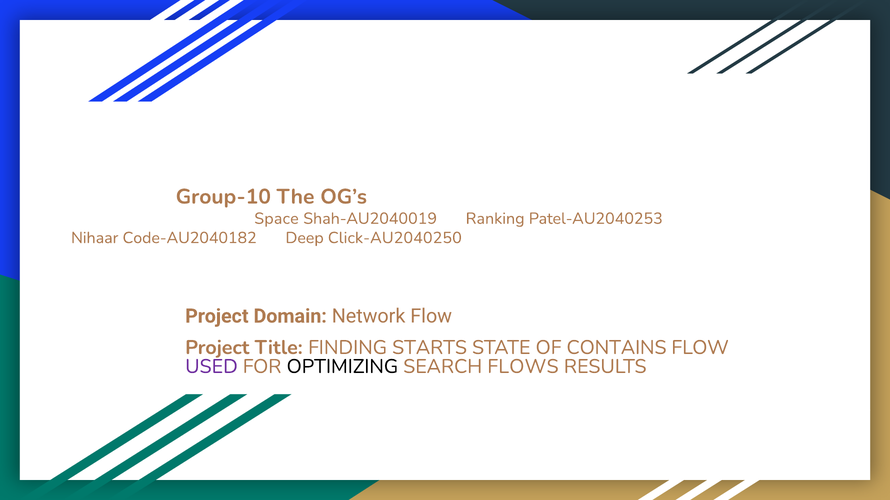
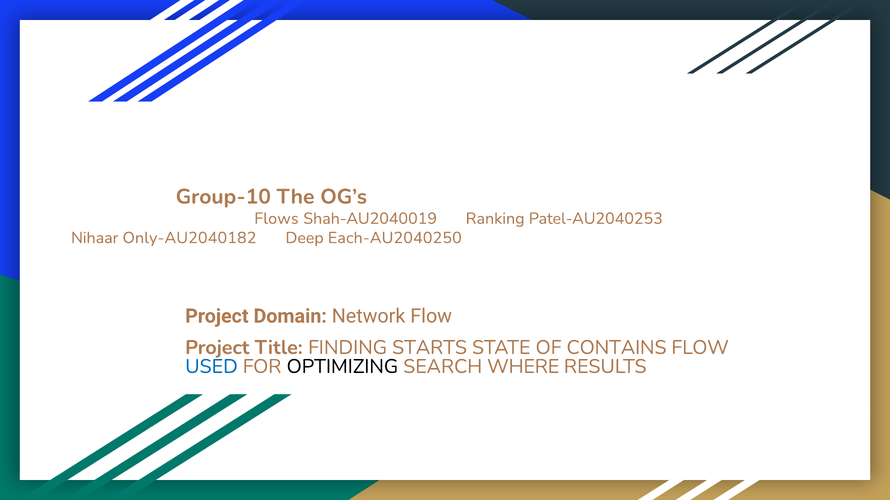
Space: Space -> Flows
Code-AU2040182: Code-AU2040182 -> Only-AU2040182
Click-AU2040250: Click-AU2040250 -> Each-AU2040250
USED colour: purple -> blue
FLOWS: FLOWS -> WHERE
